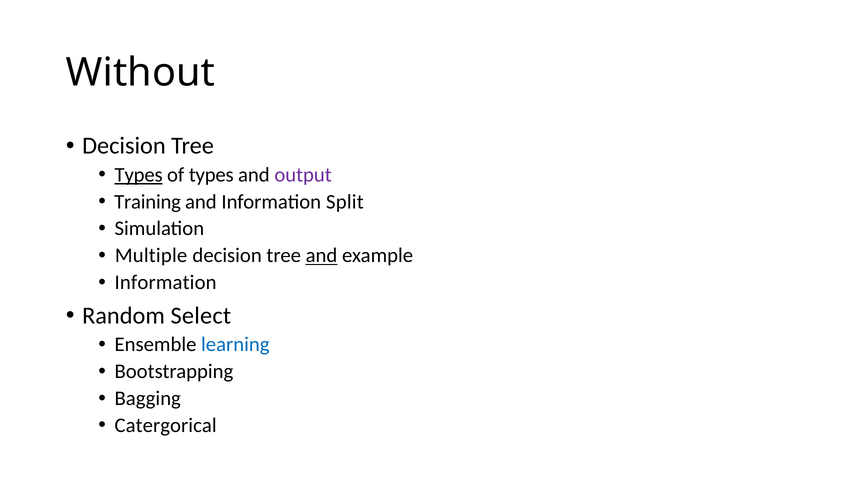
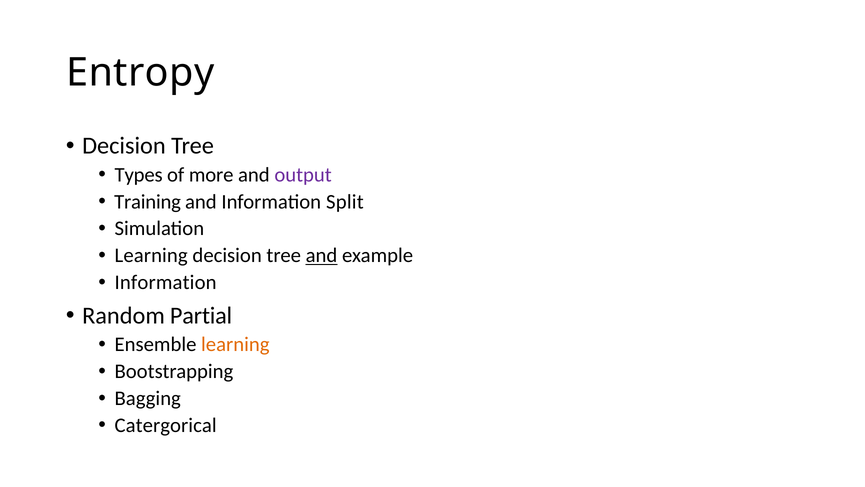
Without: Without -> Entropy
Types at (139, 175) underline: present -> none
of types: types -> more
Multiple at (151, 255): Multiple -> Learning
Select: Select -> Partial
learning at (235, 344) colour: blue -> orange
